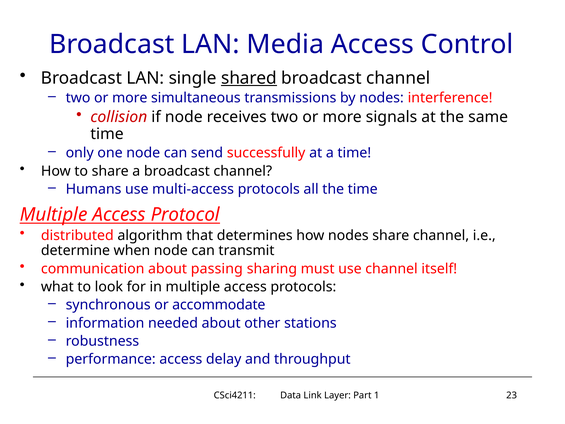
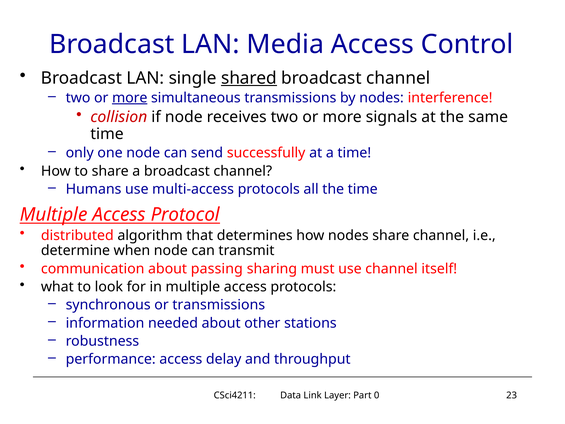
more at (130, 98) underline: none -> present
or accommodate: accommodate -> transmissions
1: 1 -> 0
